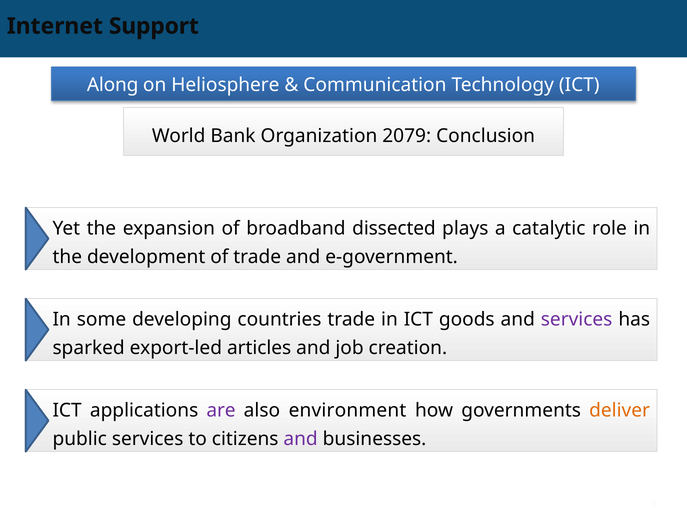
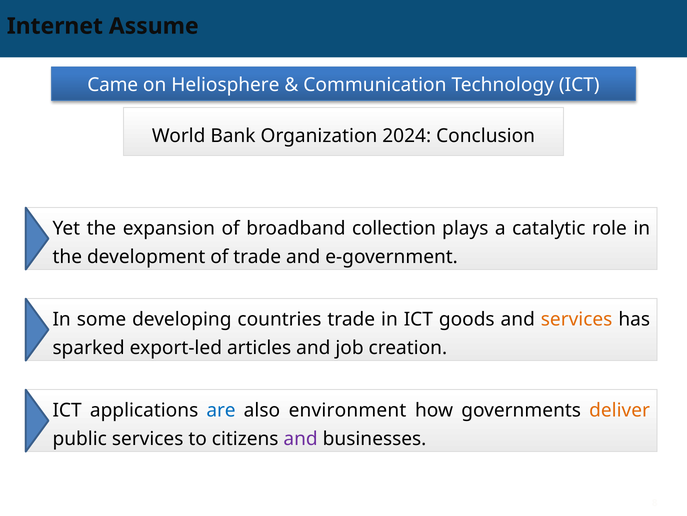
Support: Support -> Assume
Along: Along -> Came
2079: 2079 -> 2024
dissected: dissected -> collection
services at (577, 319) colour: purple -> orange
are colour: purple -> blue
